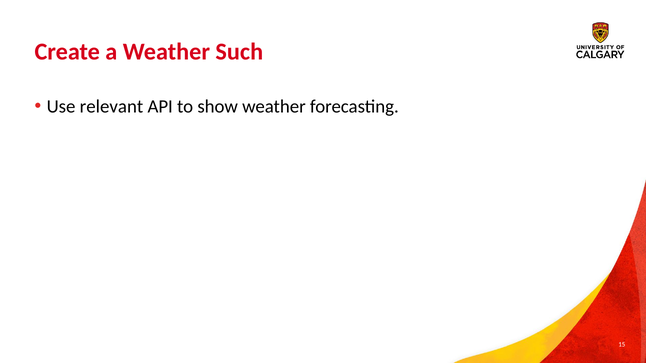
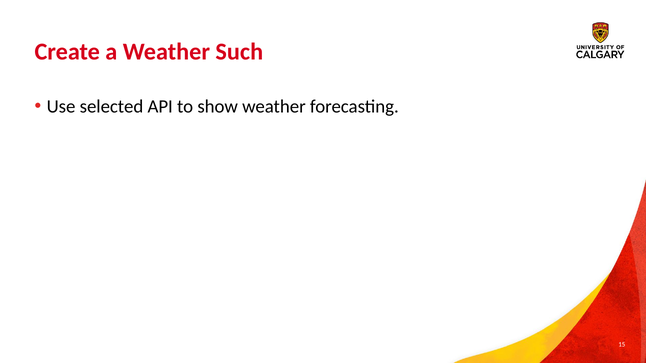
relevant: relevant -> selected
